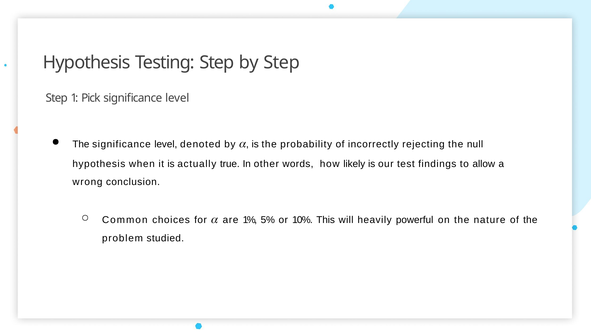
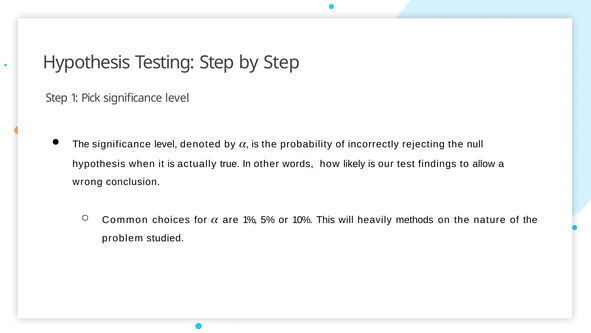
powerful: powerful -> methods
